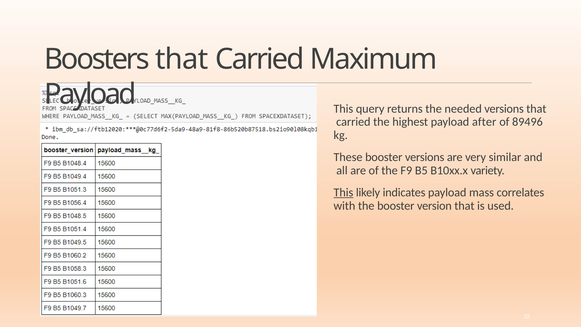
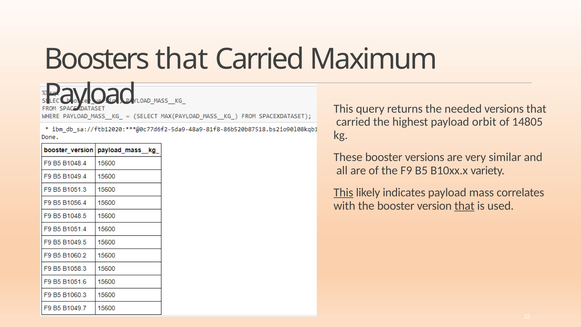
after: after -> orbit
89496: 89496 -> 14805
that at (464, 206) underline: none -> present
